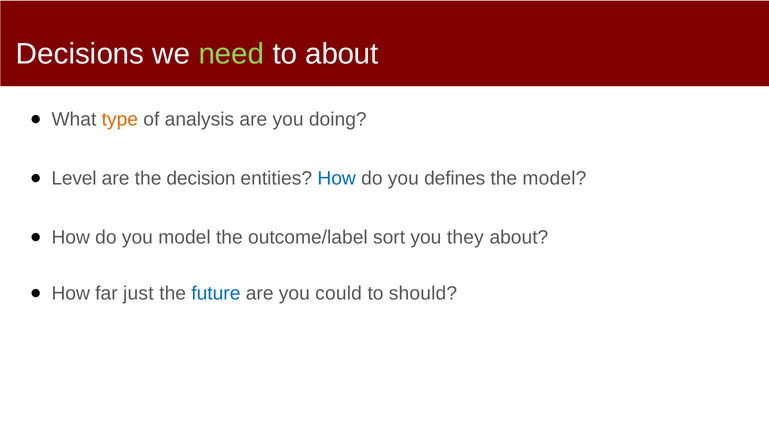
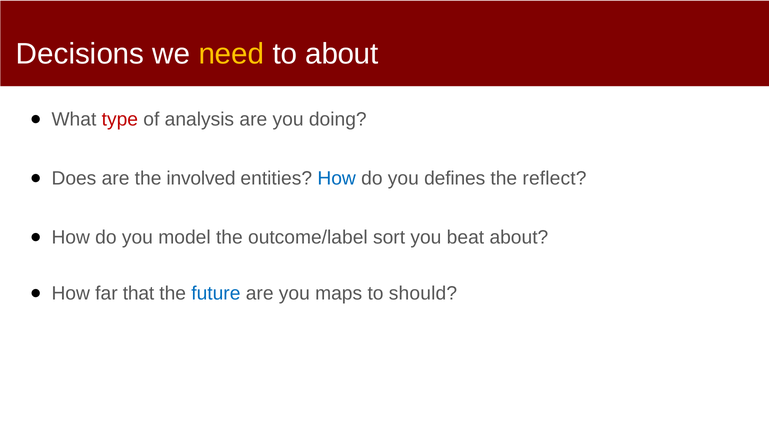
need colour: light green -> yellow
type colour: orange -> red
Level: Level -> Does
decision: decision -> involved
the model: model -> reflect
they: they -> beat
just: just -> that
could: could -> maps
